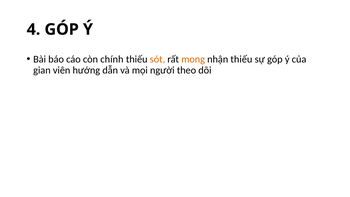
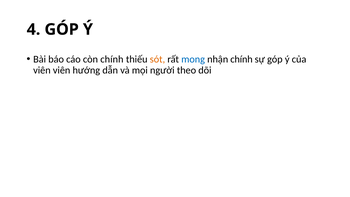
mong colour: orange -> blue
nhận thiếu: thiếu -> chính
gian at (42, 70): gian -> viên
